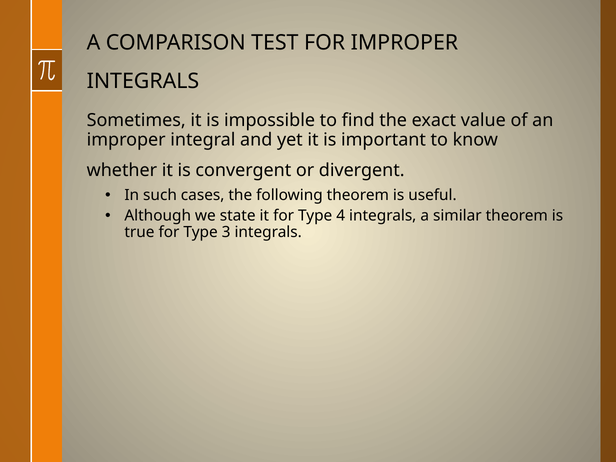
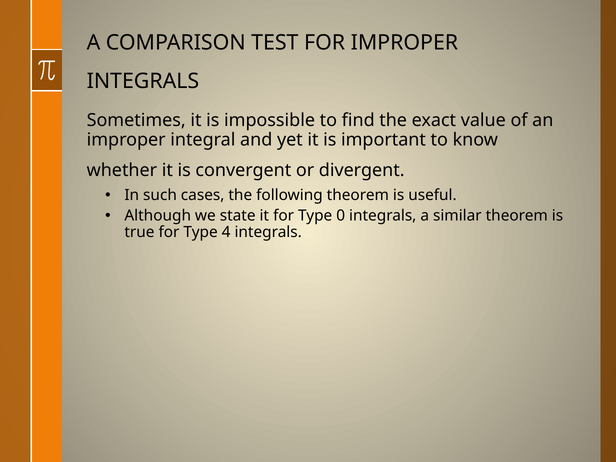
4: 4 -> 0
3: 3 -> 4
